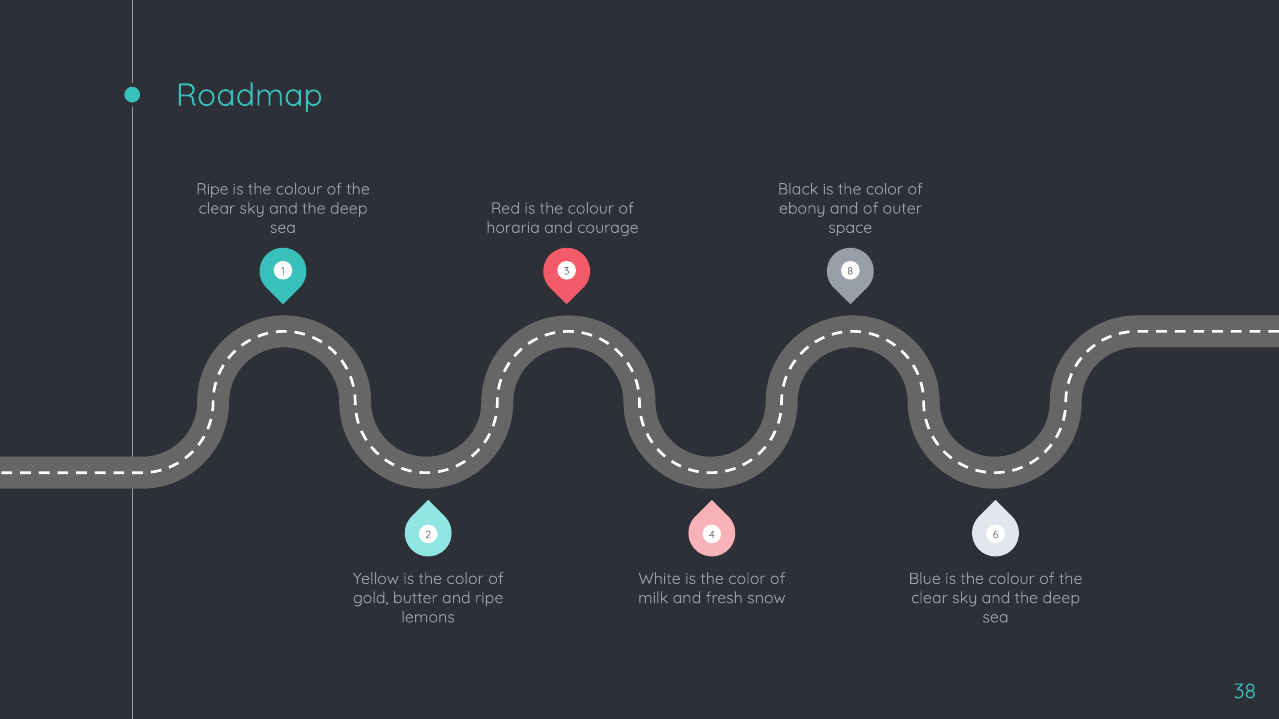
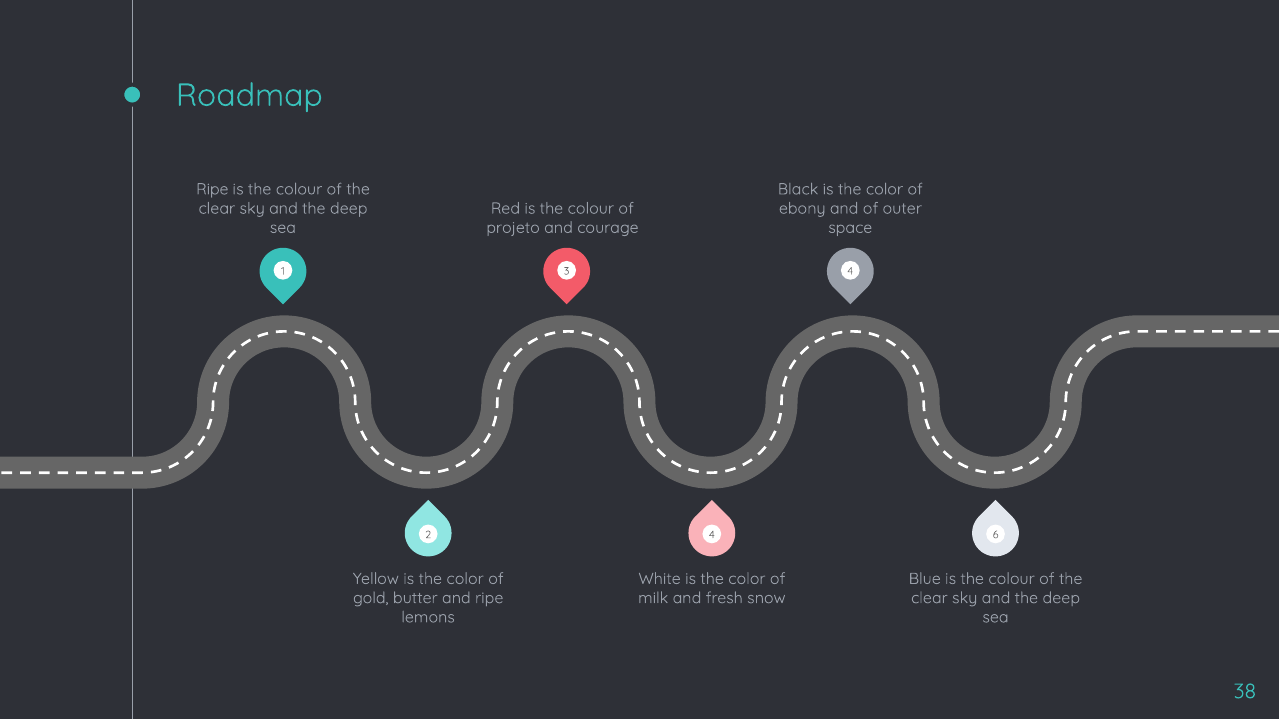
horaria: horaria -> projeto
3 8: 8 -> 4
